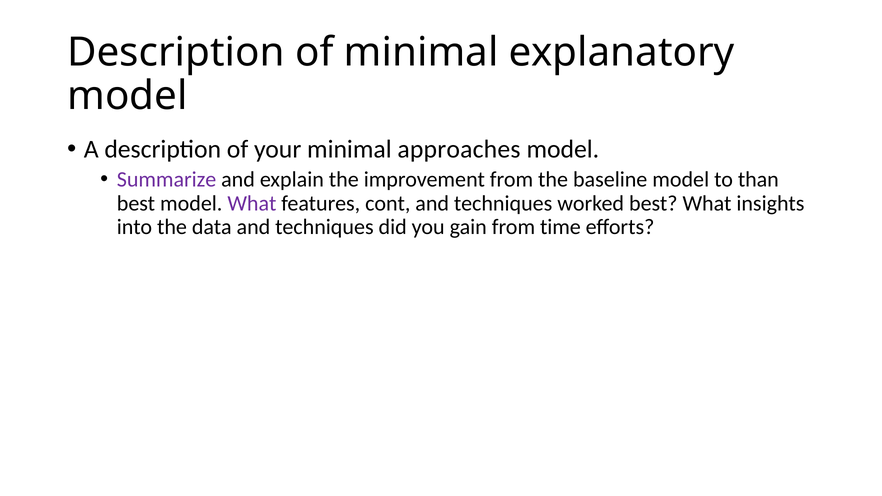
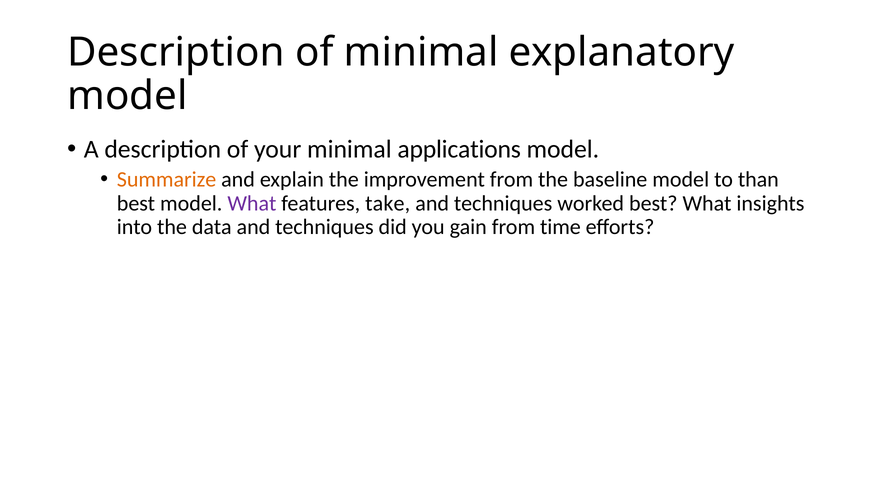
approaches: approaches -> applications
Summarize colour: purple -> orange
cont: cont -> take
